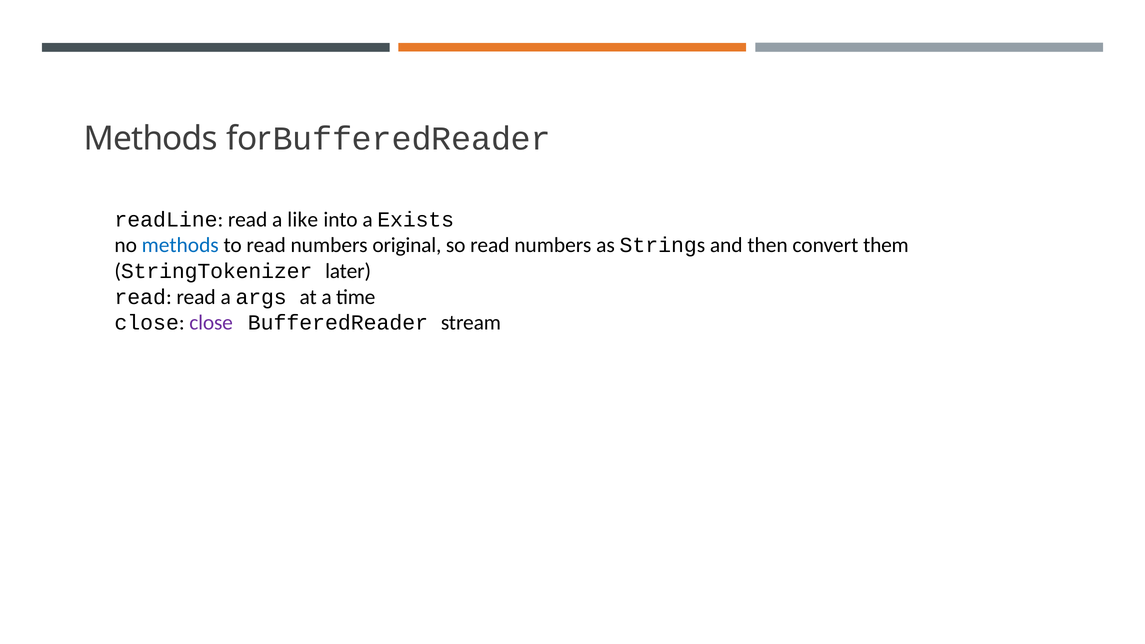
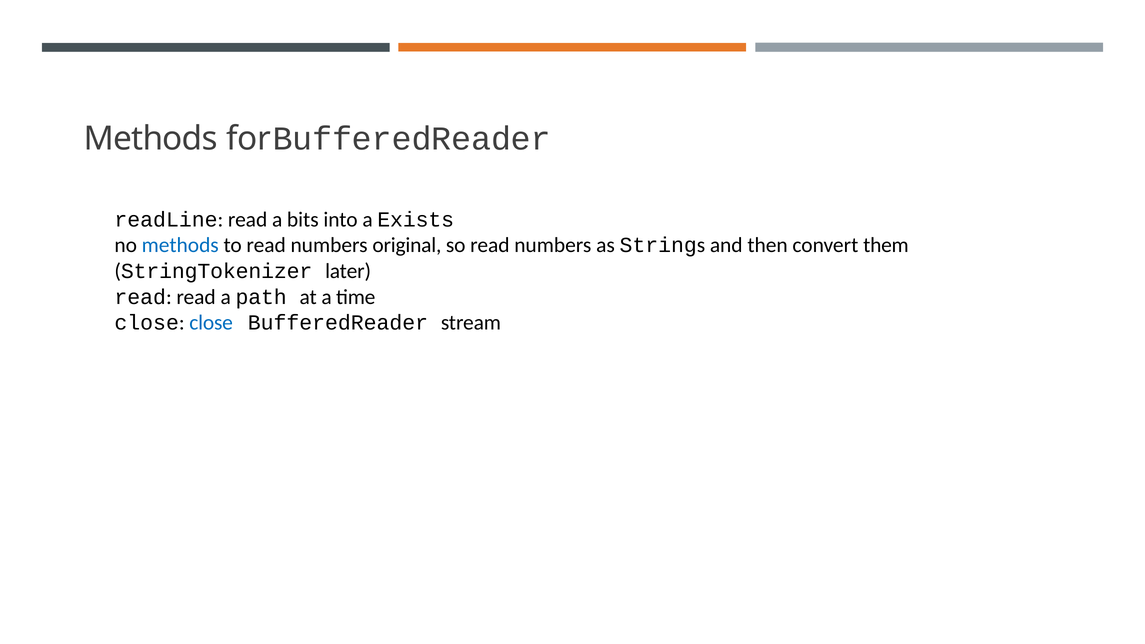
like: like -> bits
args: args -> path
close at (211, 323) colour: purple -> blue
